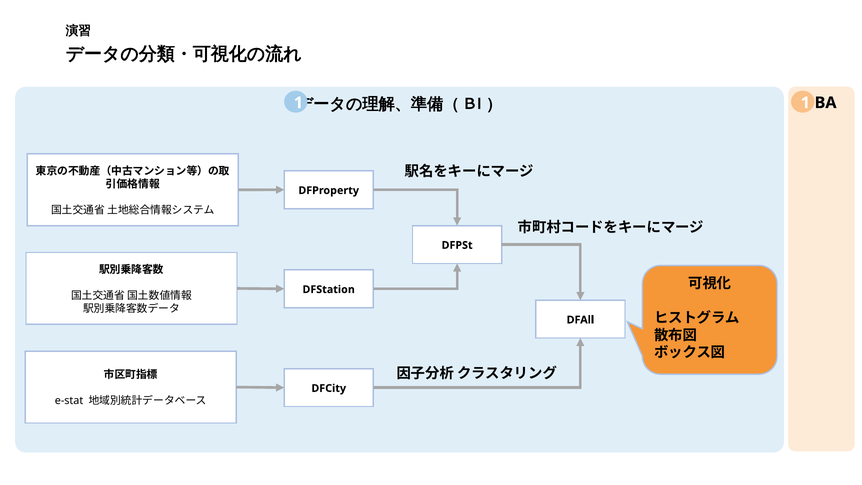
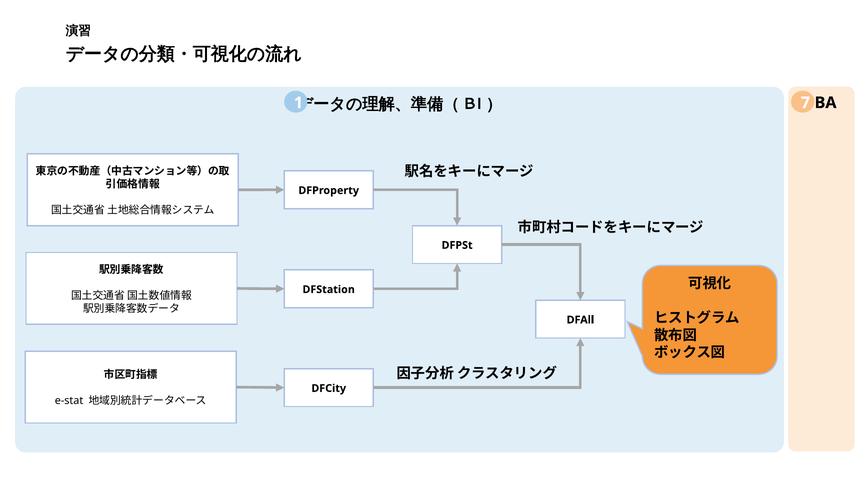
1 at (805, 103): 1 -> 7
